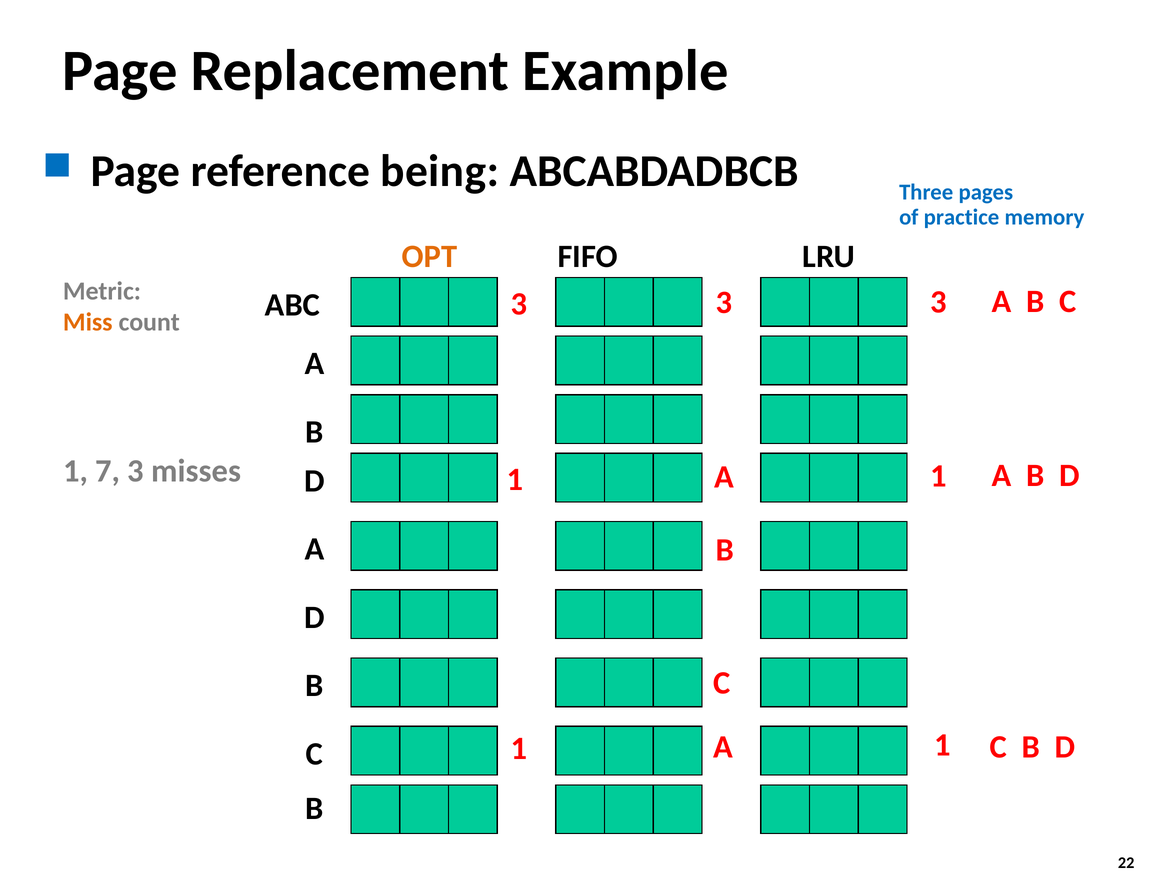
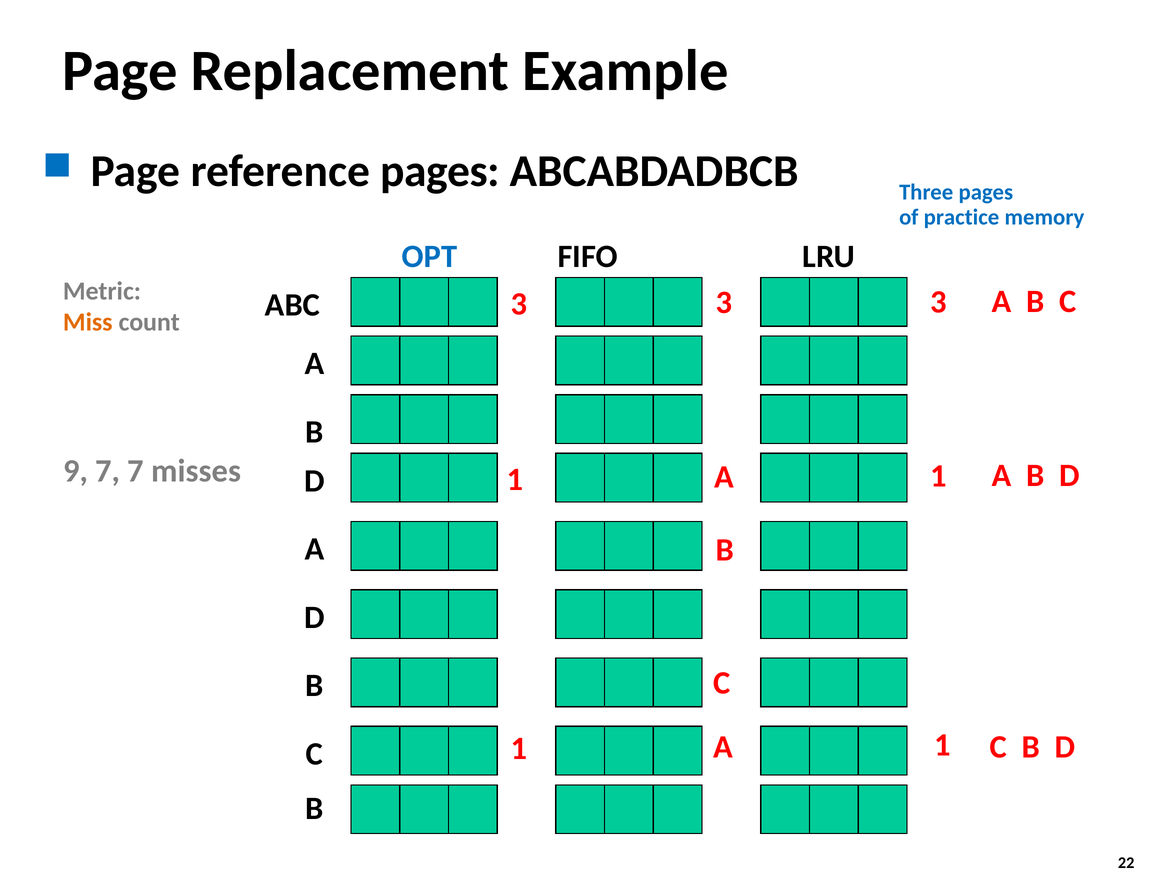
reference being: being -> pages
OPT colour: orange -> blue
1 at (76, 471): 1 -> 9
7 3: 3 -> 7
